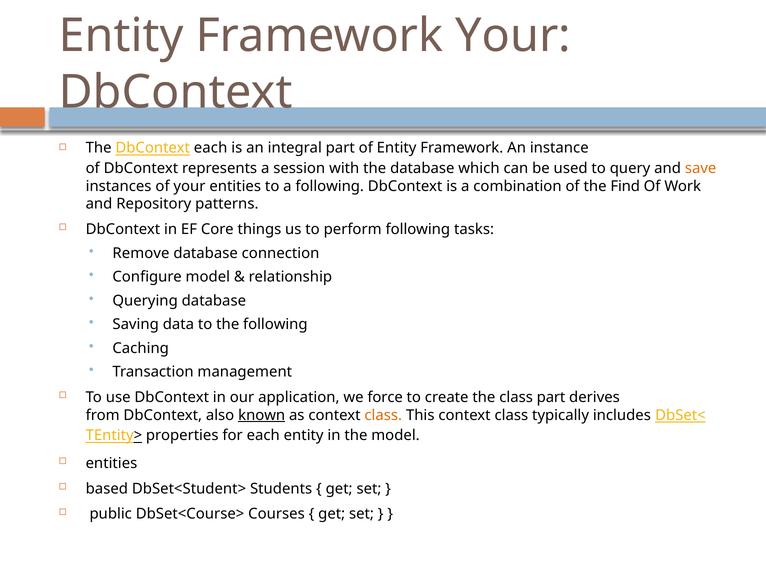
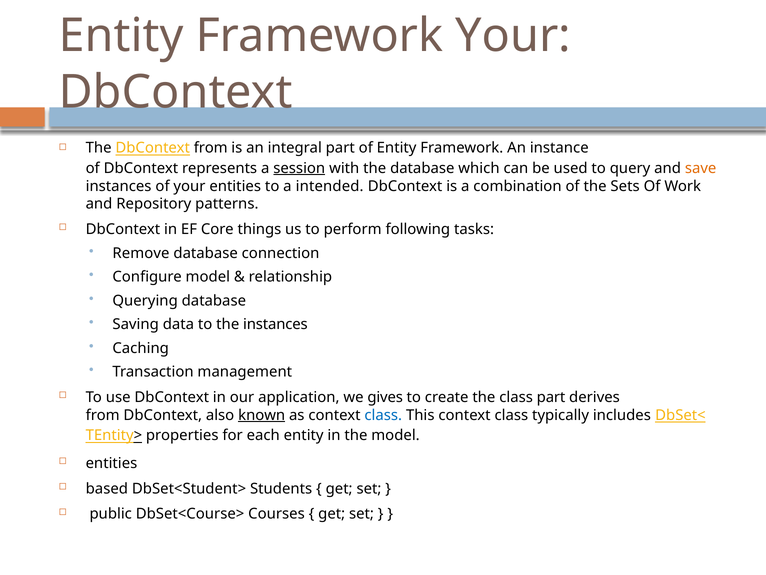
DbContext each: each -> from
session underline: none -> present
a following: following -> intended
Find: Find -> Sets
the following: following -> instances
force: force -> gives
class at (383, 415) colour: orange -> blue
